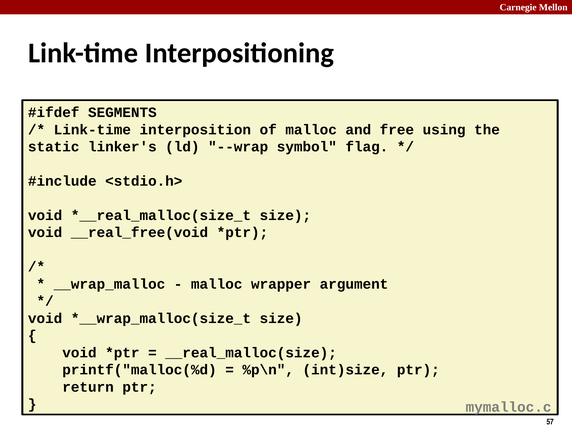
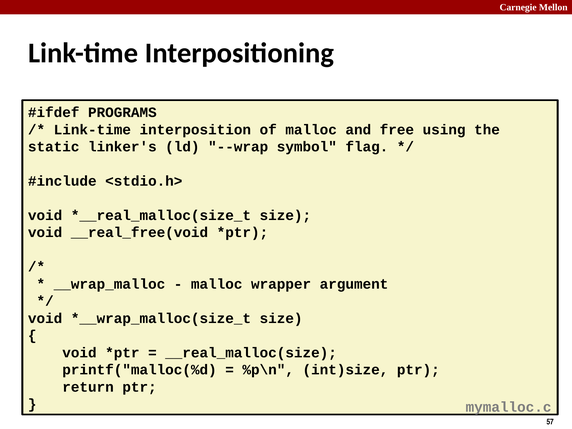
SEGMENTS: SEGMENTS -> PROGRAMS
